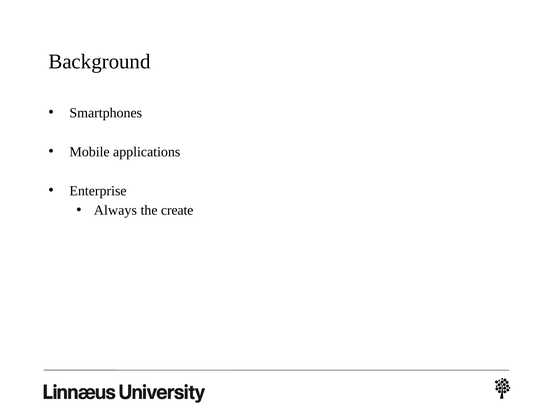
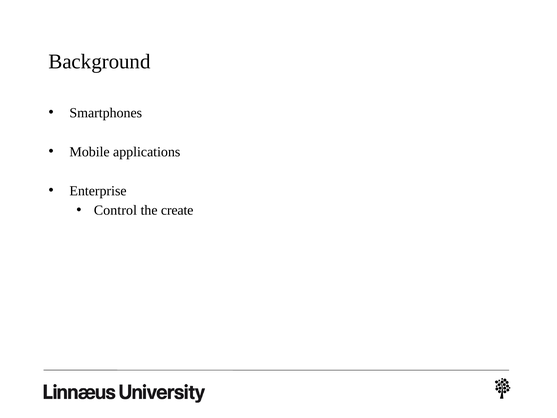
Always: Always -> Control
